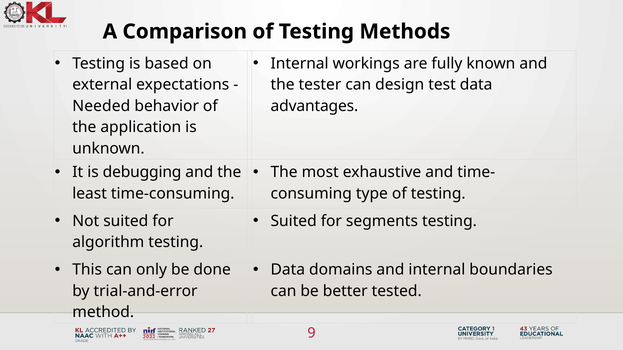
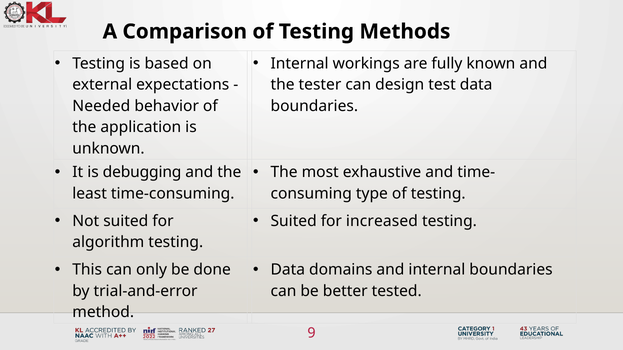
advantages at (314, 106): advantages -> boundaries
segments: segments -> increased
